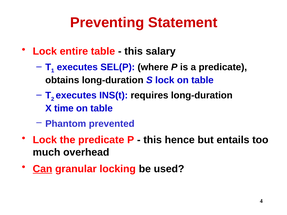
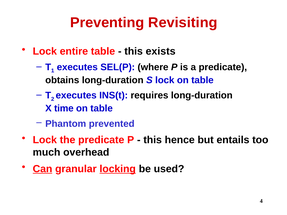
Statement: Statement -> Revisiting
salary: salary -> exists
locking underline: none -> present
